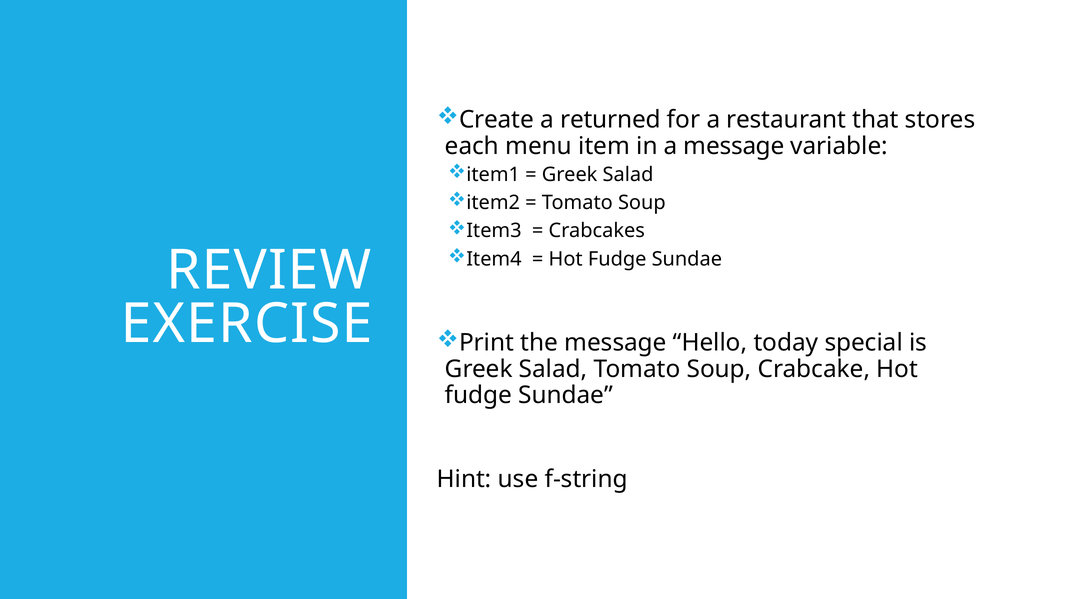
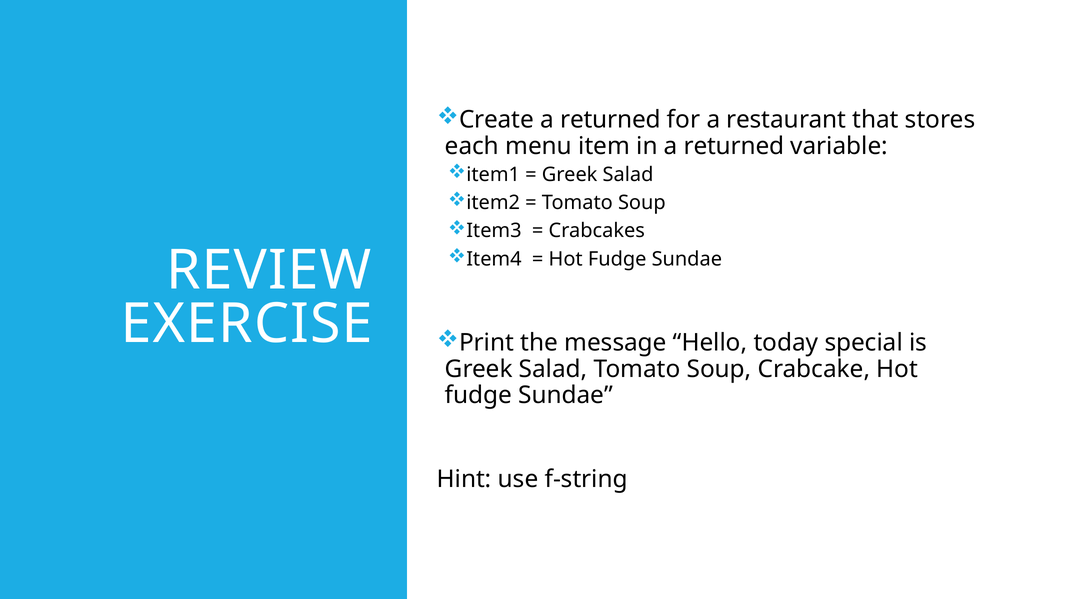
in a message: message -> returned
